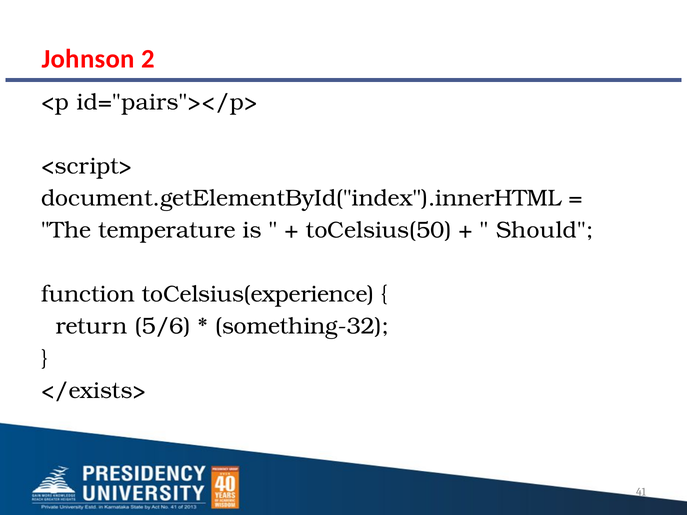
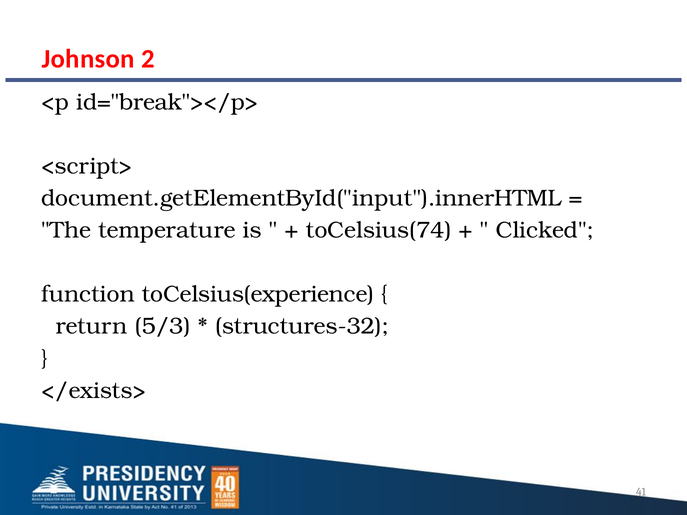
id="pairs"></p>: id="pairs"></p> -> id="break"></p>
document.getElementById("index").innerHTML: document.getElementById("index").innerHTML -> document.getElementById("input").innerHTML
toCelsius(50: toCelsius(50 -> toCelsius(74
Should: Should -> Clicked
5/6: 5/6 -> 5/3
something-32: something-32 -> structures-32
